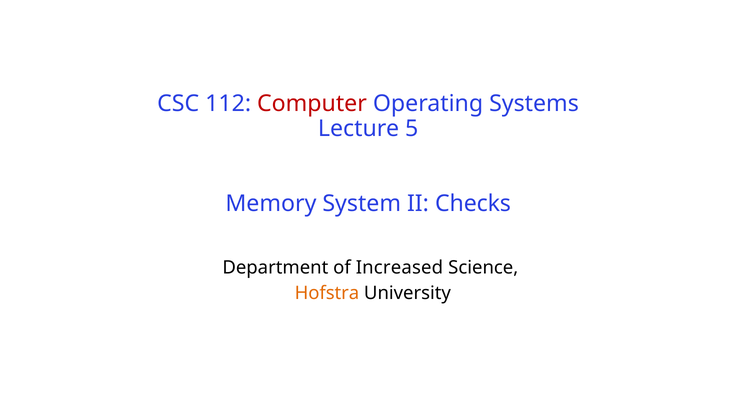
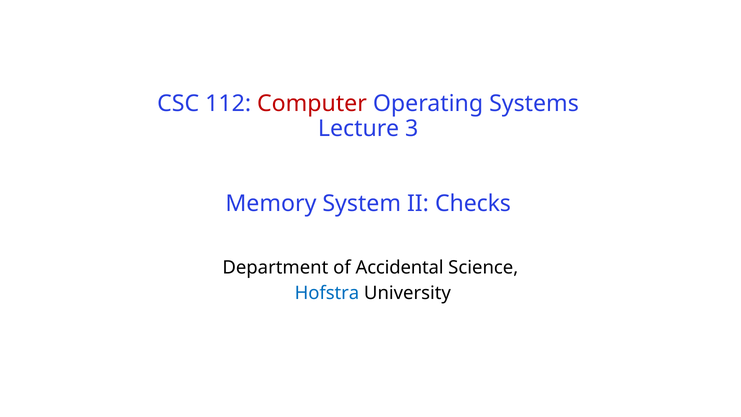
5: 5 -> 3
Increased: Increased -> Accidental
Hofstra colour: orange -> blue
